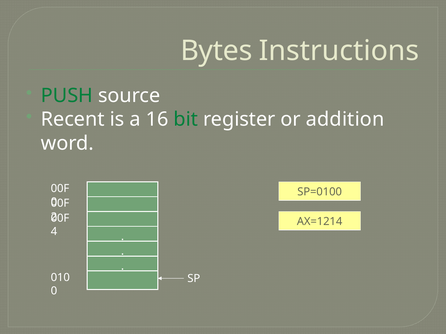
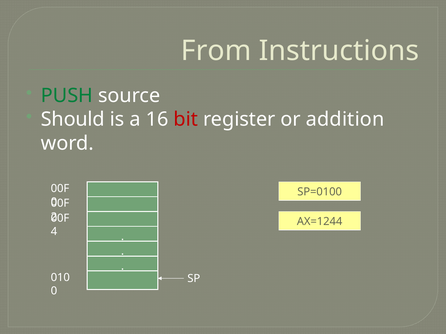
Bytes: Bytes -> From
Recent: Recent -> Should
bit colour: green -> red
AX=1214: AX=1214 -> AX=1244
